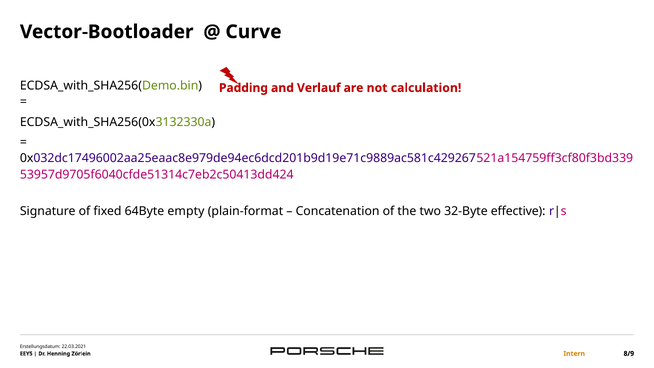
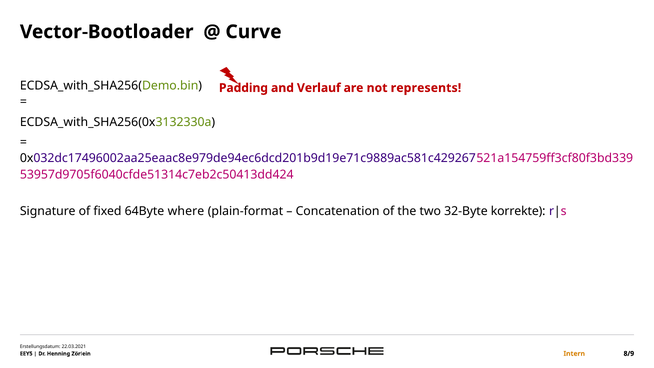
calculation: calculation -> represents
empty: empty -> where
effective: effective -> korrekte
